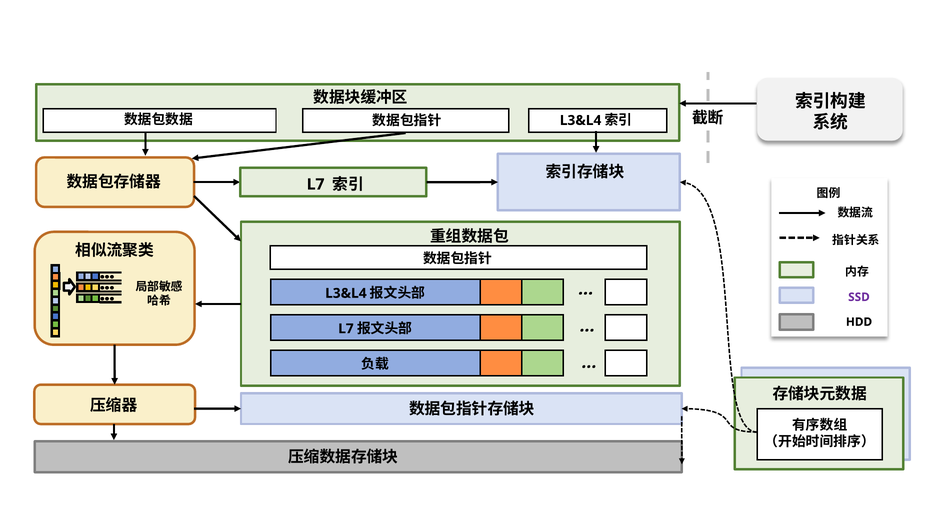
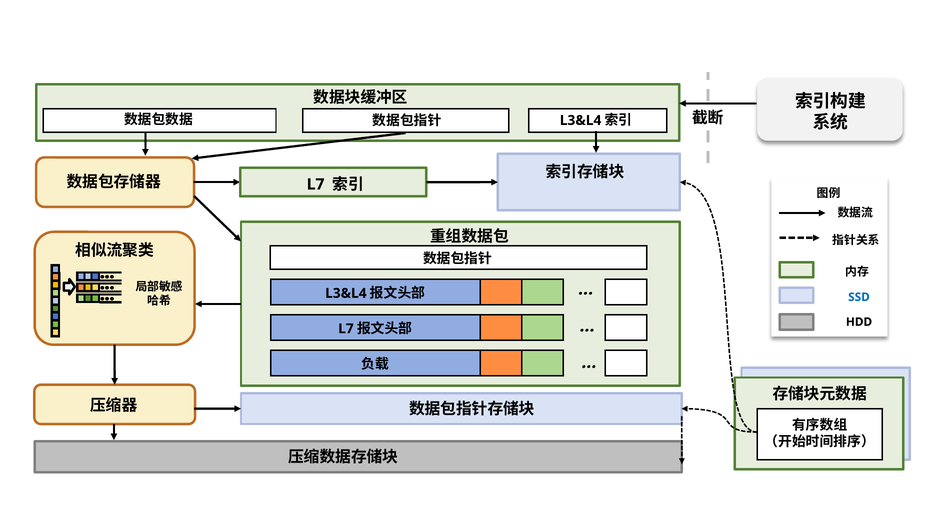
SSD colour: purple -> blue
